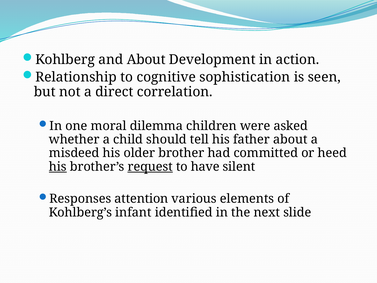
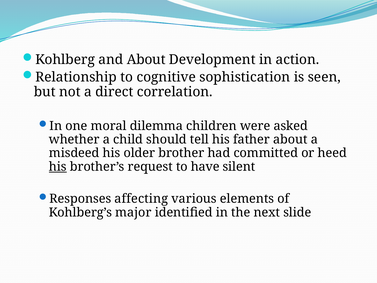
request underline: present -> none
attention: attention -> affecting
infant: infant -> major
